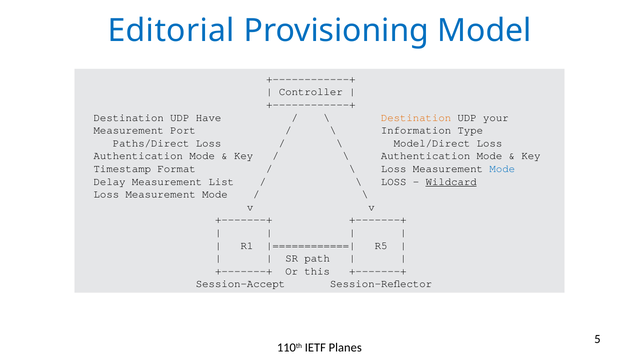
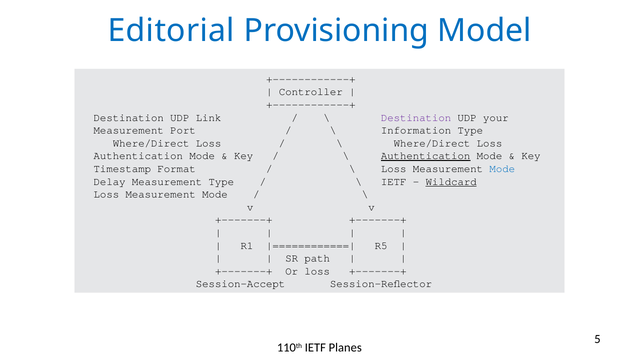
Have: Have -> Link
Destination at (416, 117) colour: orange -> purple
Paths/Direct at (151, 143): Paths/Direct -> Where/Direct
Model/Direct at (432, 143): Model/Direct -> Where/Direct
Authentication at (426, 156) underline: none -> present
Measurement List: List -> Type
LOSS at (394, 181): LOSS -> IETF
Or this: this -> loss
